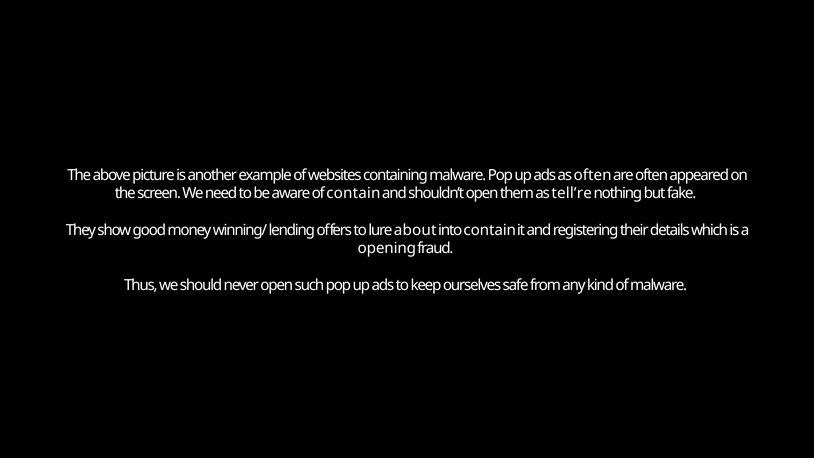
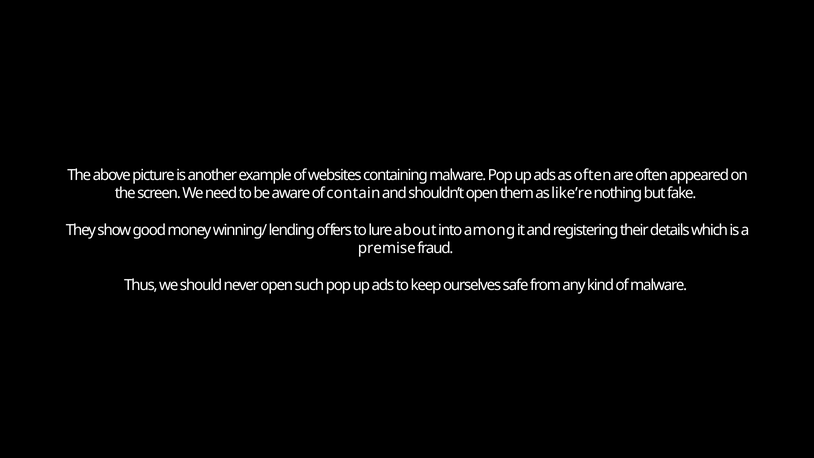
tell’re: tell’re -> like’re
into contain: contain -> among
opening: opening -> premise
